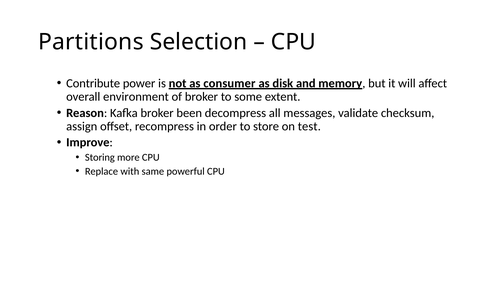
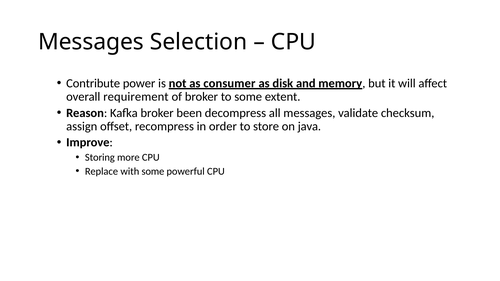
Partitions at (91, 42): Partitions -> Messages
environment: environment -> requirement
test: test -> java
with same: same -> some
